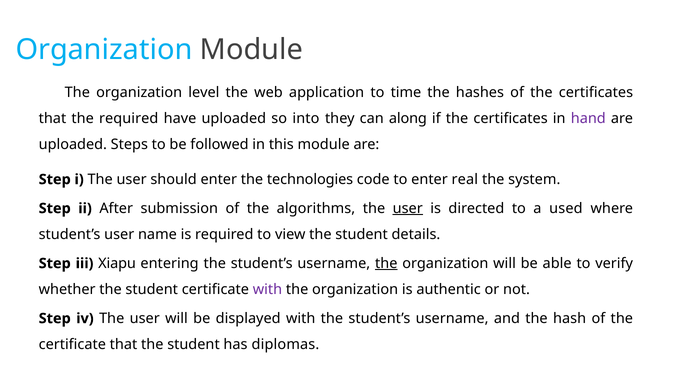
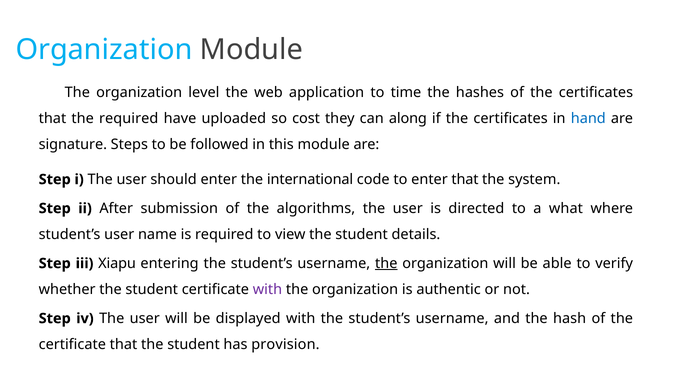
into: into -> cost
hand colour: purple -> blue
uploaded at (73, 145): uploaded -> signature
technologies: technologies -> international
enter real: real -> that
user at (408, 208) underline: present -> none
used: used -> what
diplomas: diplomas -> provision
